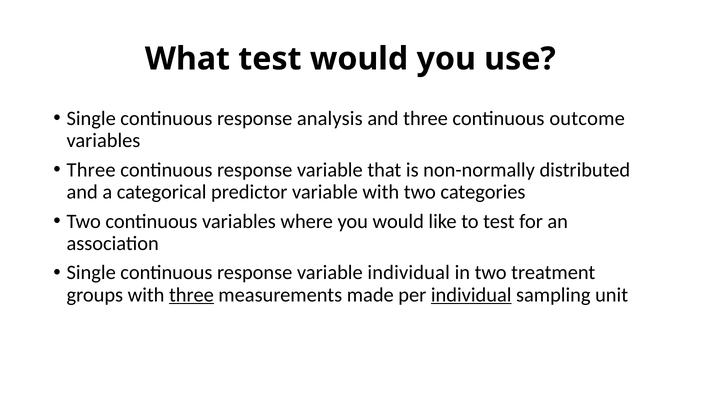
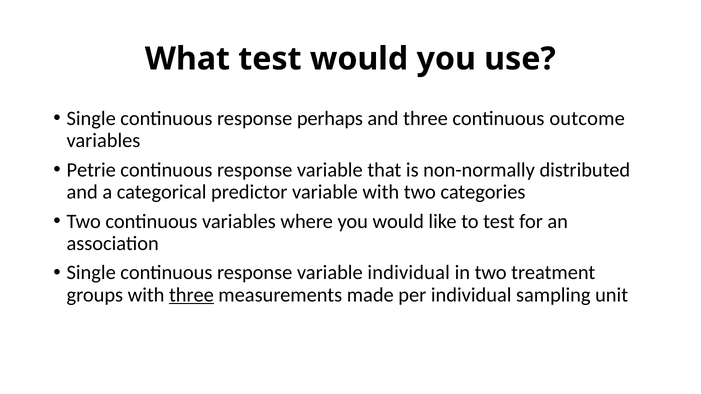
analysis: analysis -> perhaps
Three at (91, 170): Three -> Petrie
individual at (471, 295) underline: present -> none
